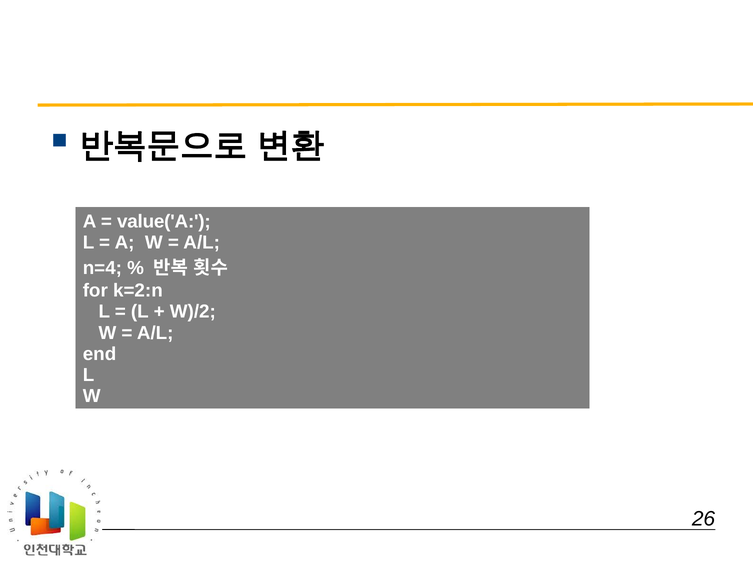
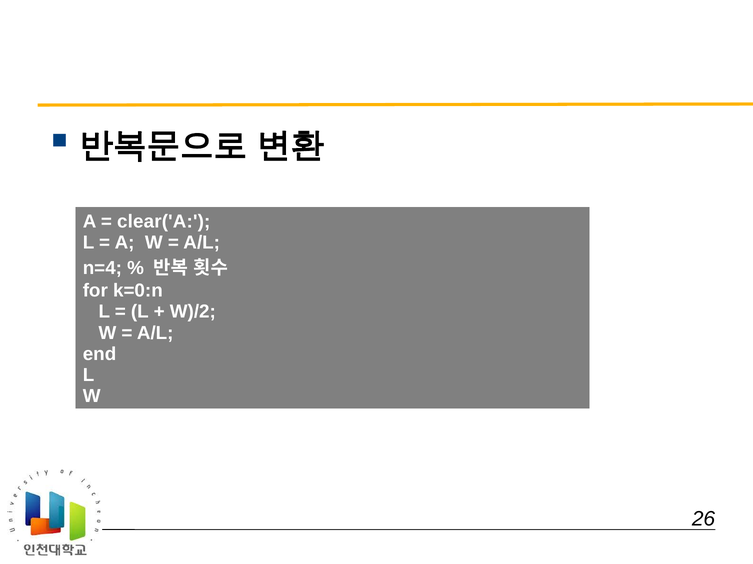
value('A: value('A -> clear('A
k=2:n: k=2:n -> k=0:n
